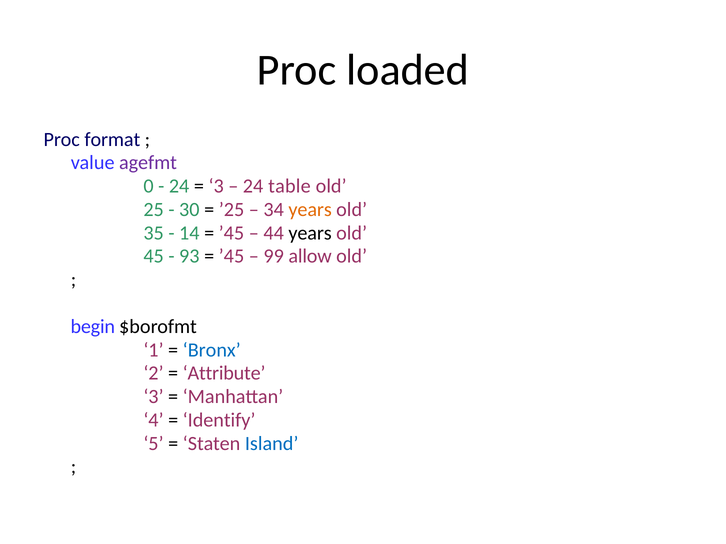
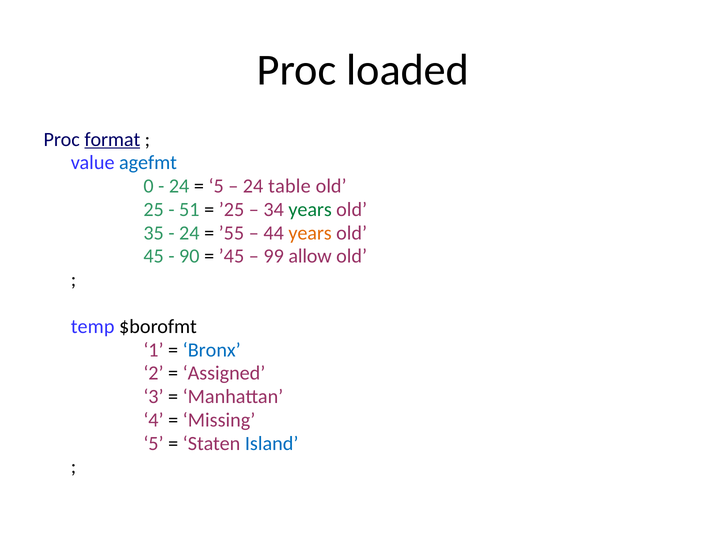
format underline: none -> present
agefmt colour: purple -> blue
3 at (216, 186): 3 -> 5
30: 30 -> 51
years at (310, 210) colour: orange -> green
14 at (189, 233): 14 -> 24
’45 at (231, 233): ’45 -> ’55
years at (310, 233) colour: black -> orange
93: 93 -> 90
begin: begin -> temp
Attribute: Attribute -> Assigned
Identify: Identify -> Missing
